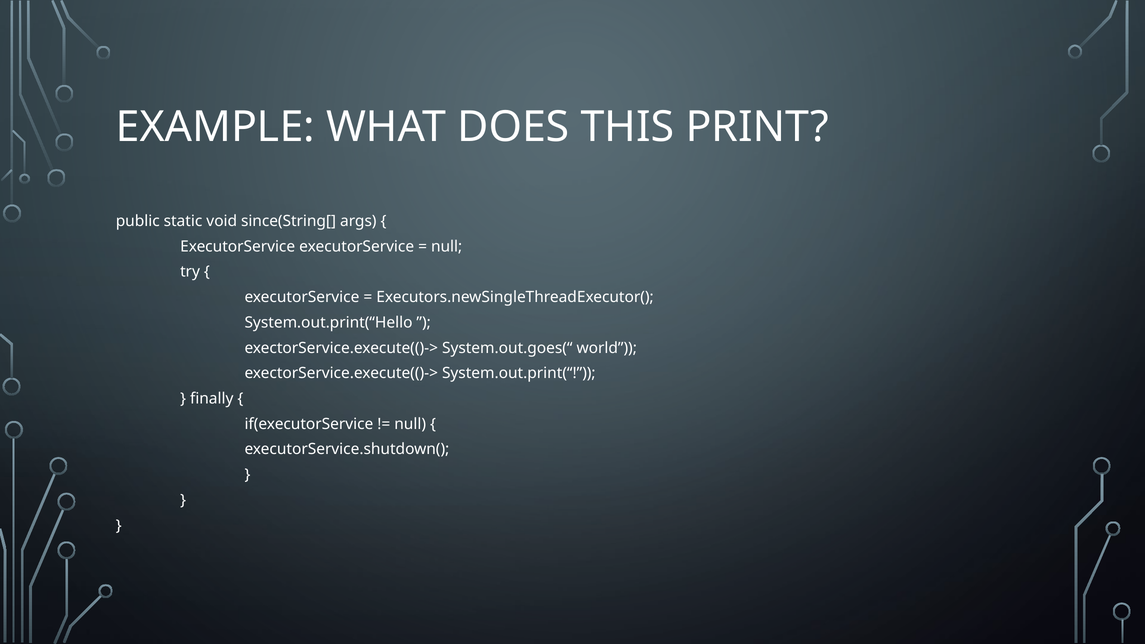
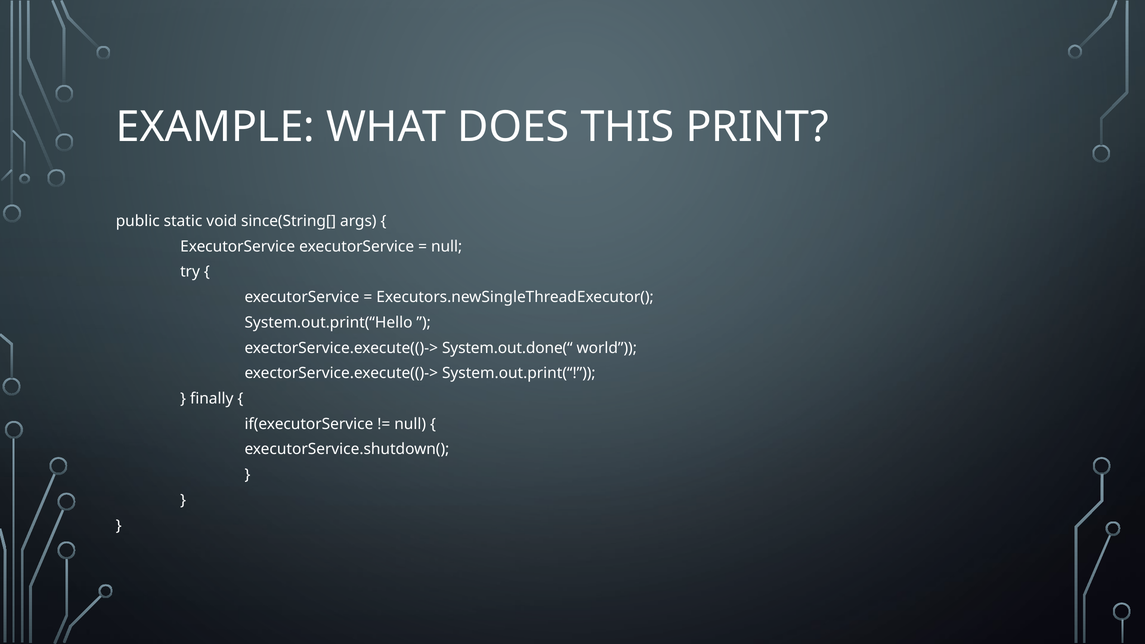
System.out.goes(“: System.out.goes(“ -> System.out.done(“
